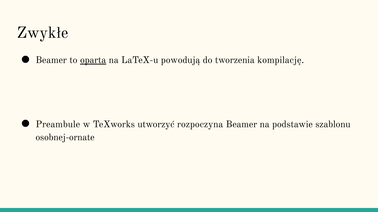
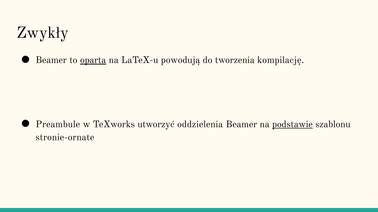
Zwykłe: Zwykłe -> Zwykły
rozpoczyna: rozpoczyna -> oddzielenia
podstawie underline: none -> present
osobnej-ornate: osobnej-ornate -> stronie-ornate
